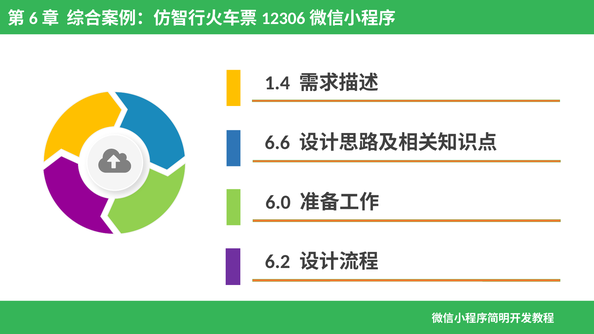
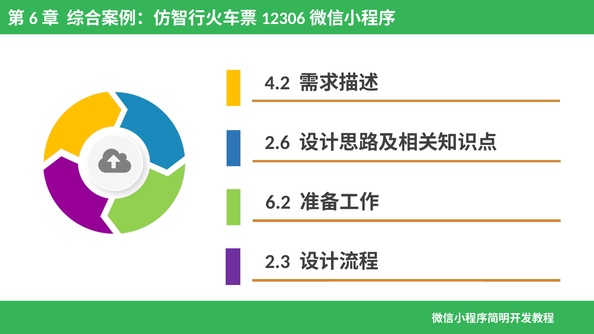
1.4: 1.4 -> 4.2
6.6: 6.6 -> 2.6
6.0: 6.0 -> 6.2
6.2: 6.2 -> 2.3
